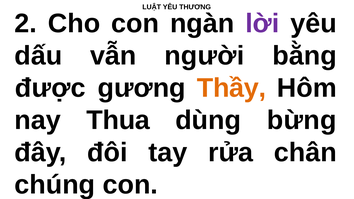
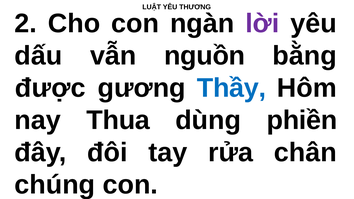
người: người -> nguồn
Thầy colour: orange -> blue
bừng: bừng -> phiền
